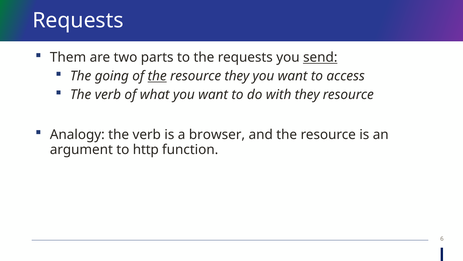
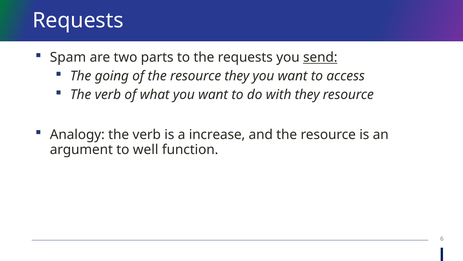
Them: Them -> Spam
the at (157, 76) underline: present -> none
browser: browser -> increase
http: http -> well
